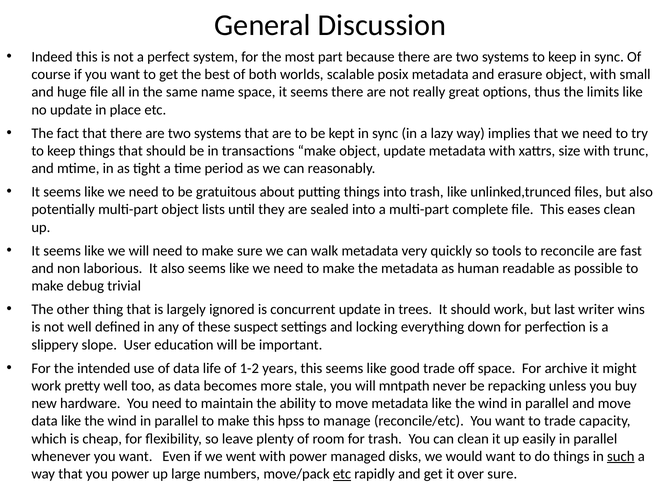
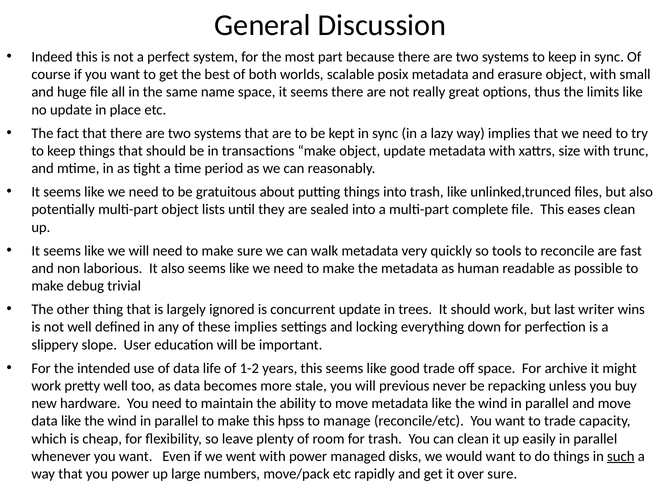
these suspect: suspect -> implies
mntpath: mntpath -> previous
etc at (342, 474) underline: present -> none
